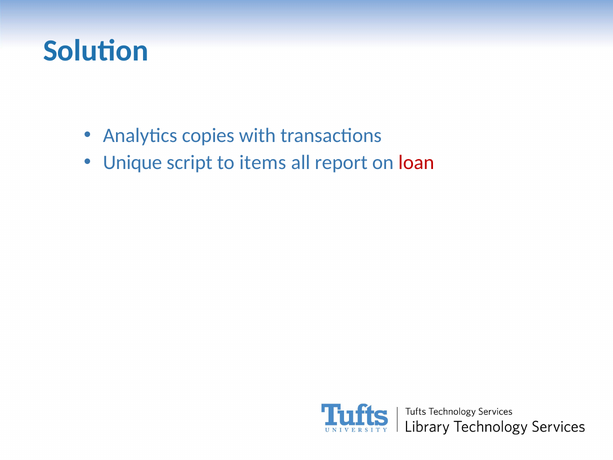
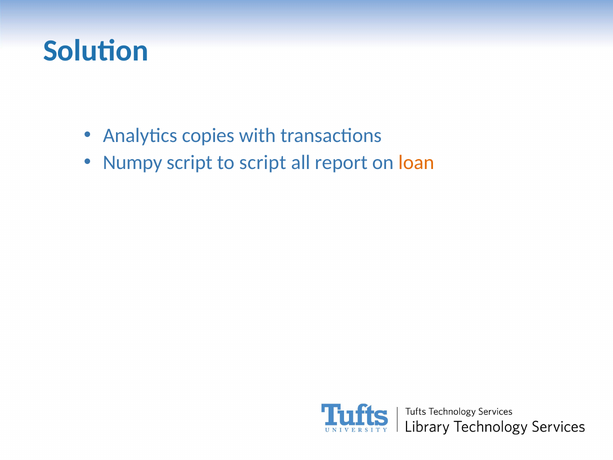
Unique: Unique -> Numpy
to items: items -> script
loan colour: red -> orange
